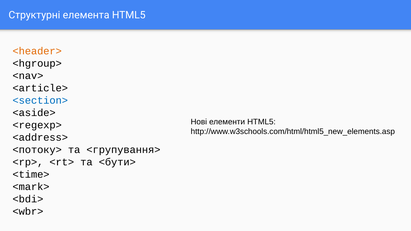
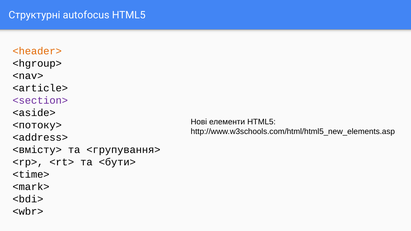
елемента: елемента -> autofocus
<section> colour: blue -> purple
<regexp>: <regexp> -> <потоку>
<потоку>: <потоку> -> <вмісту>
